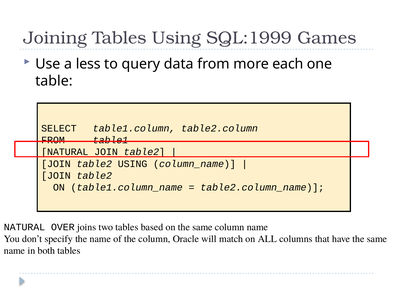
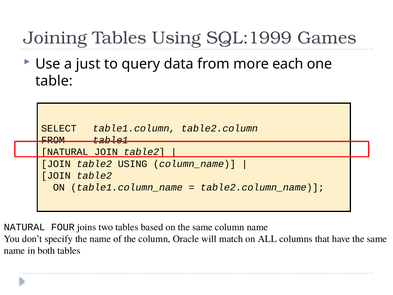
less: less -> just
OVER: OVER -> FOUR
